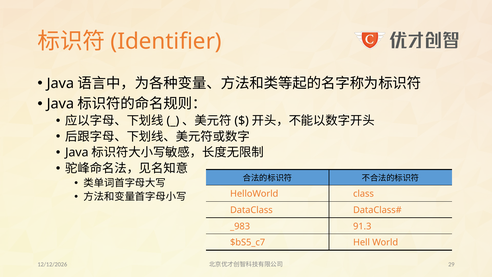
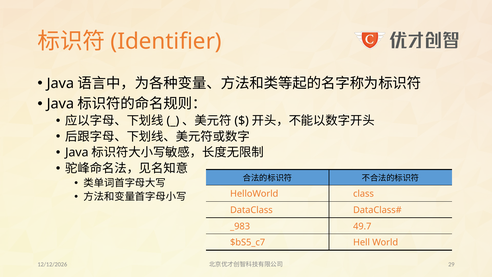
91.3: 91.3 -> 49.7
